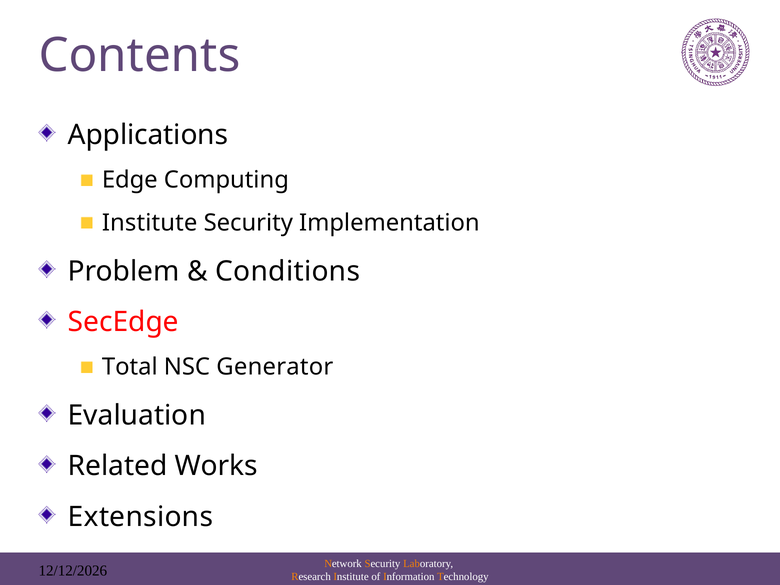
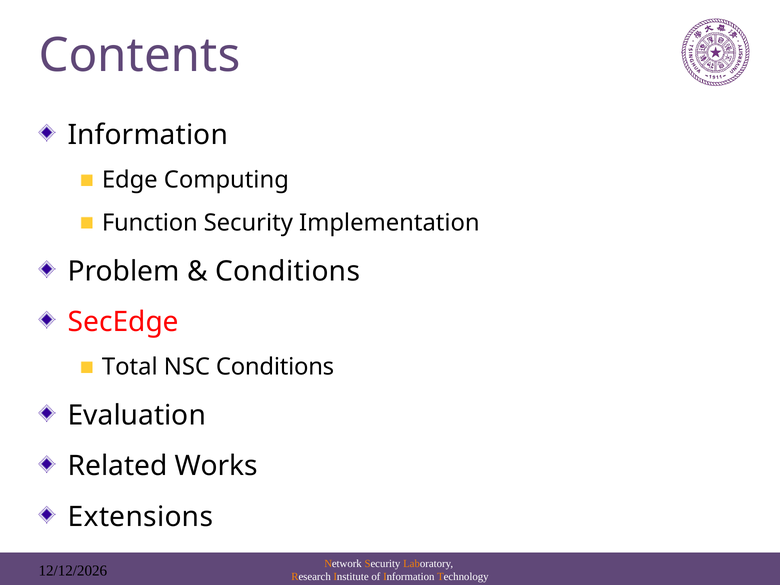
Applications at (148, 135): Applications -> Information
Institute at (150, 223): Institute -> Function
NSC Generator: Generator -> Conditions
